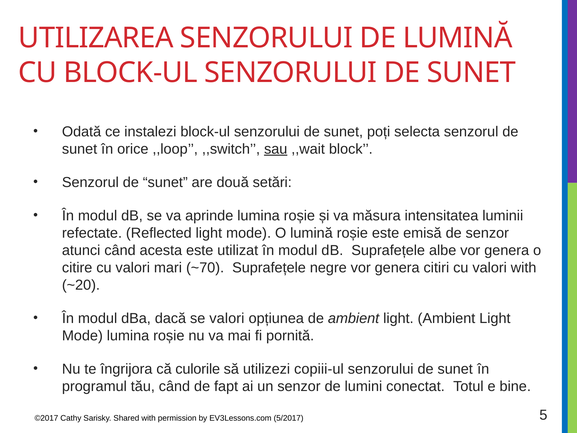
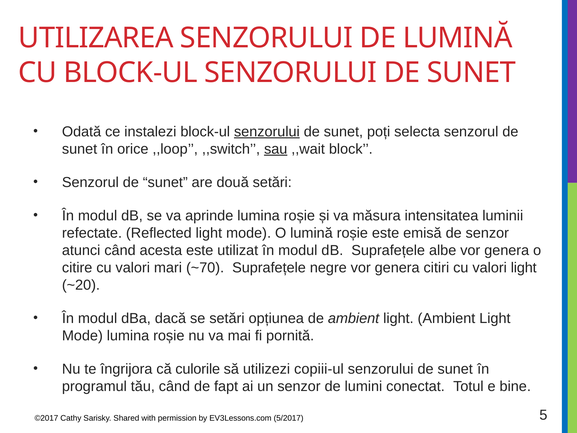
senzorului at (267, 132) underline: none -> present
valori with: with -> light
se valori: valori -> setări
